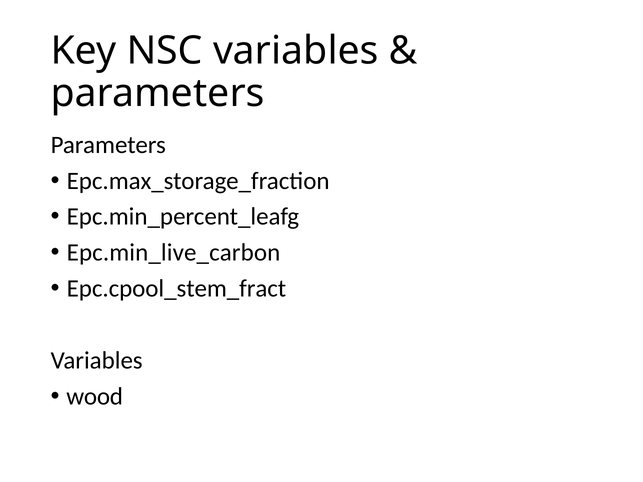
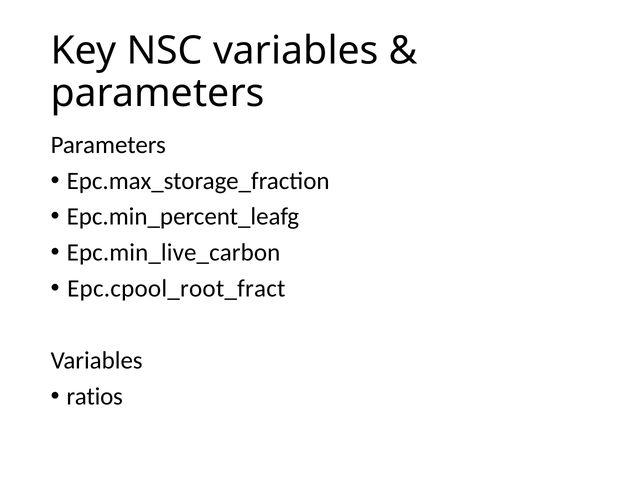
Epc.cpool_stem_fract: Epc.cpool_stem_fract -> Epc.cpool_root_fract
wood: wood -> ratios
